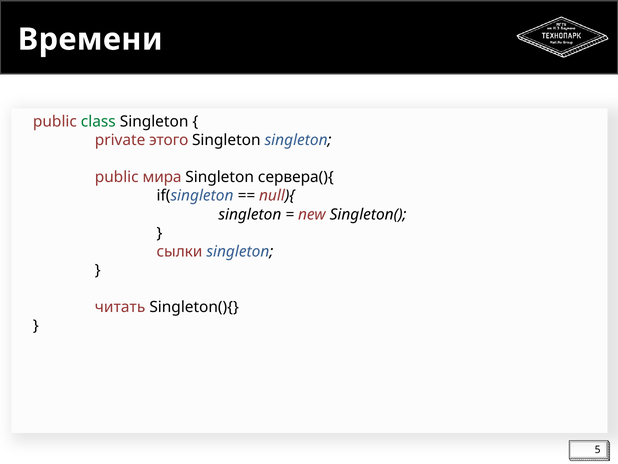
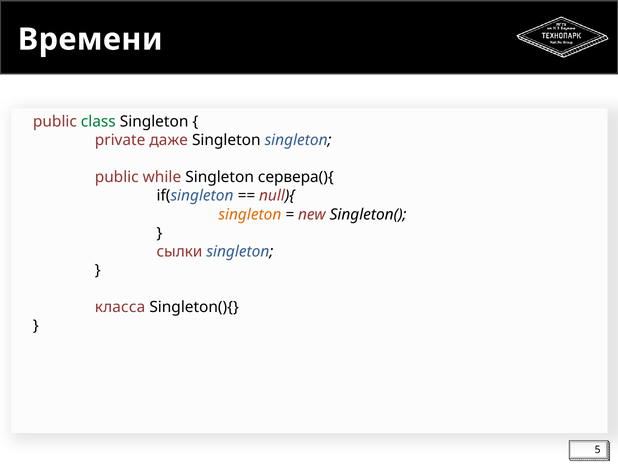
этого: этого -> даже
мира: мира -> while
singleton at (250, 214) colour: black -> orange
читать: читать -> класса
